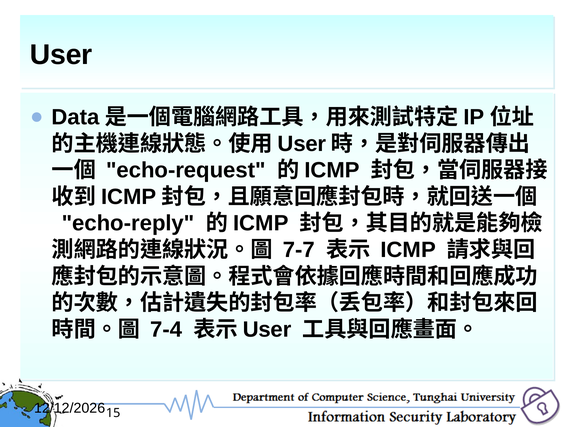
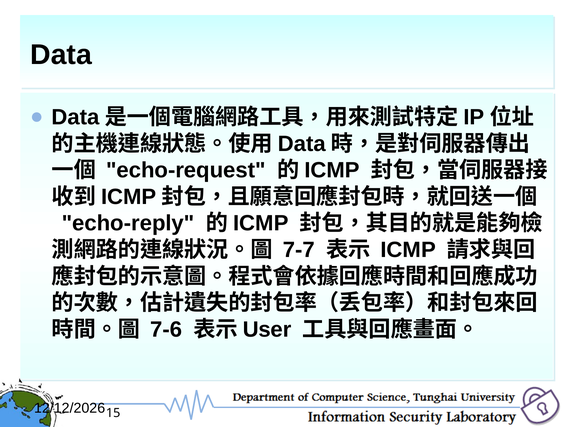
User at (61, 55): User -> Data
User at (302, 144): User -> Data
7-4: 7-4 -> 7-6
